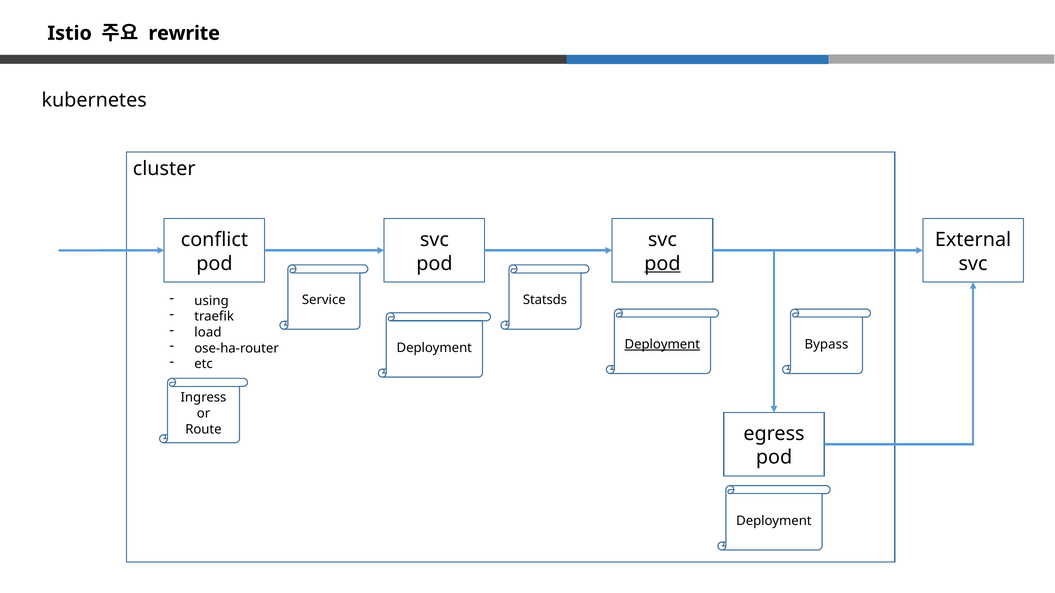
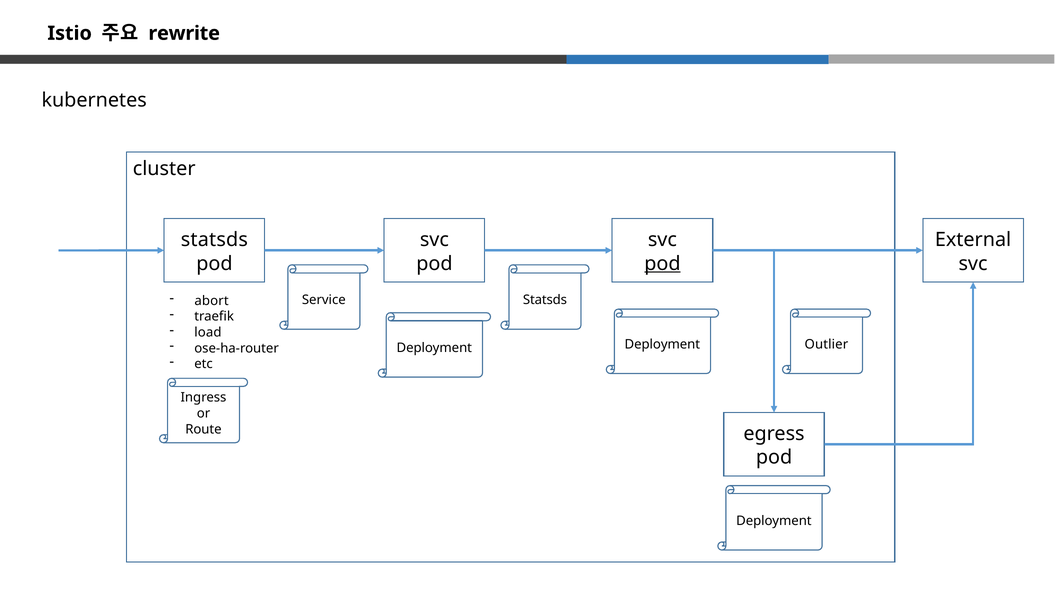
conflict at (214, 240): conflict -> statsds
using: using -> abort
Bypass: Bypass -> Outlier
Deployment at (662, 344) underline: present -> none
